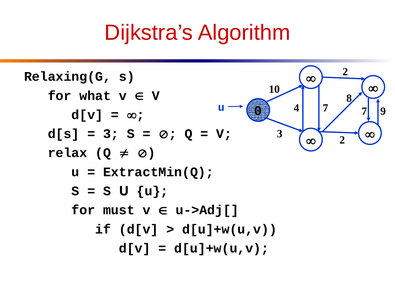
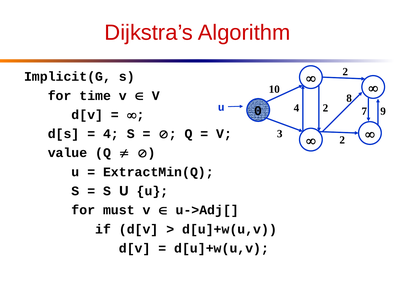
Relaxing(G: Relaxing(G -> Implicit(G
what: what -> time
4 7: 7 -> 2
3 at (111, 134): 3 -> 4
relax: relax -> value
